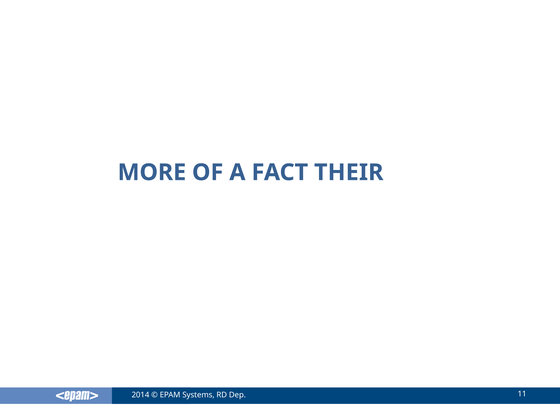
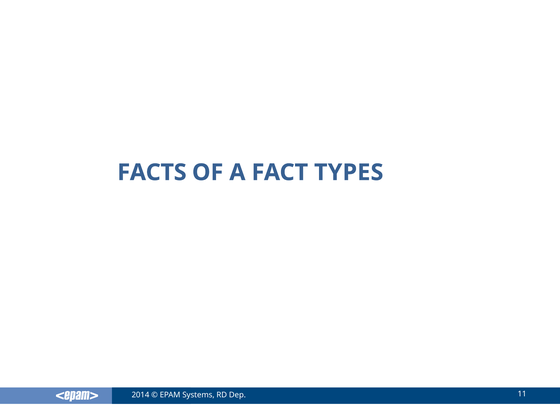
MORE: MORE -> FACTS
THEIR: THEIR -> TYPES
